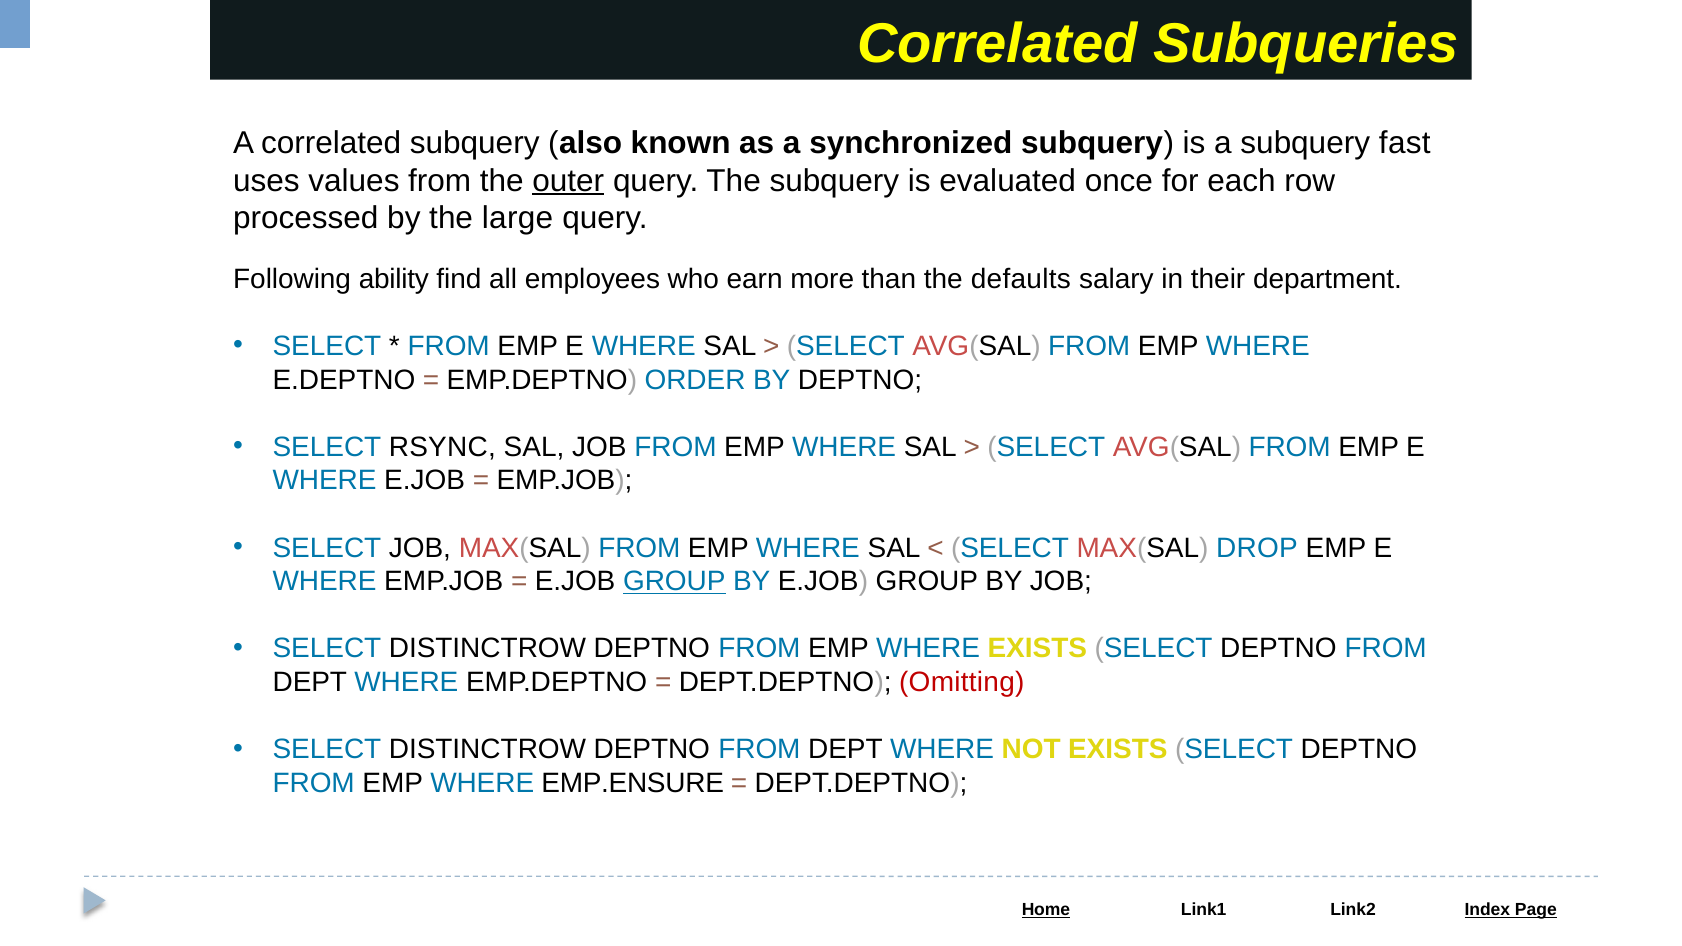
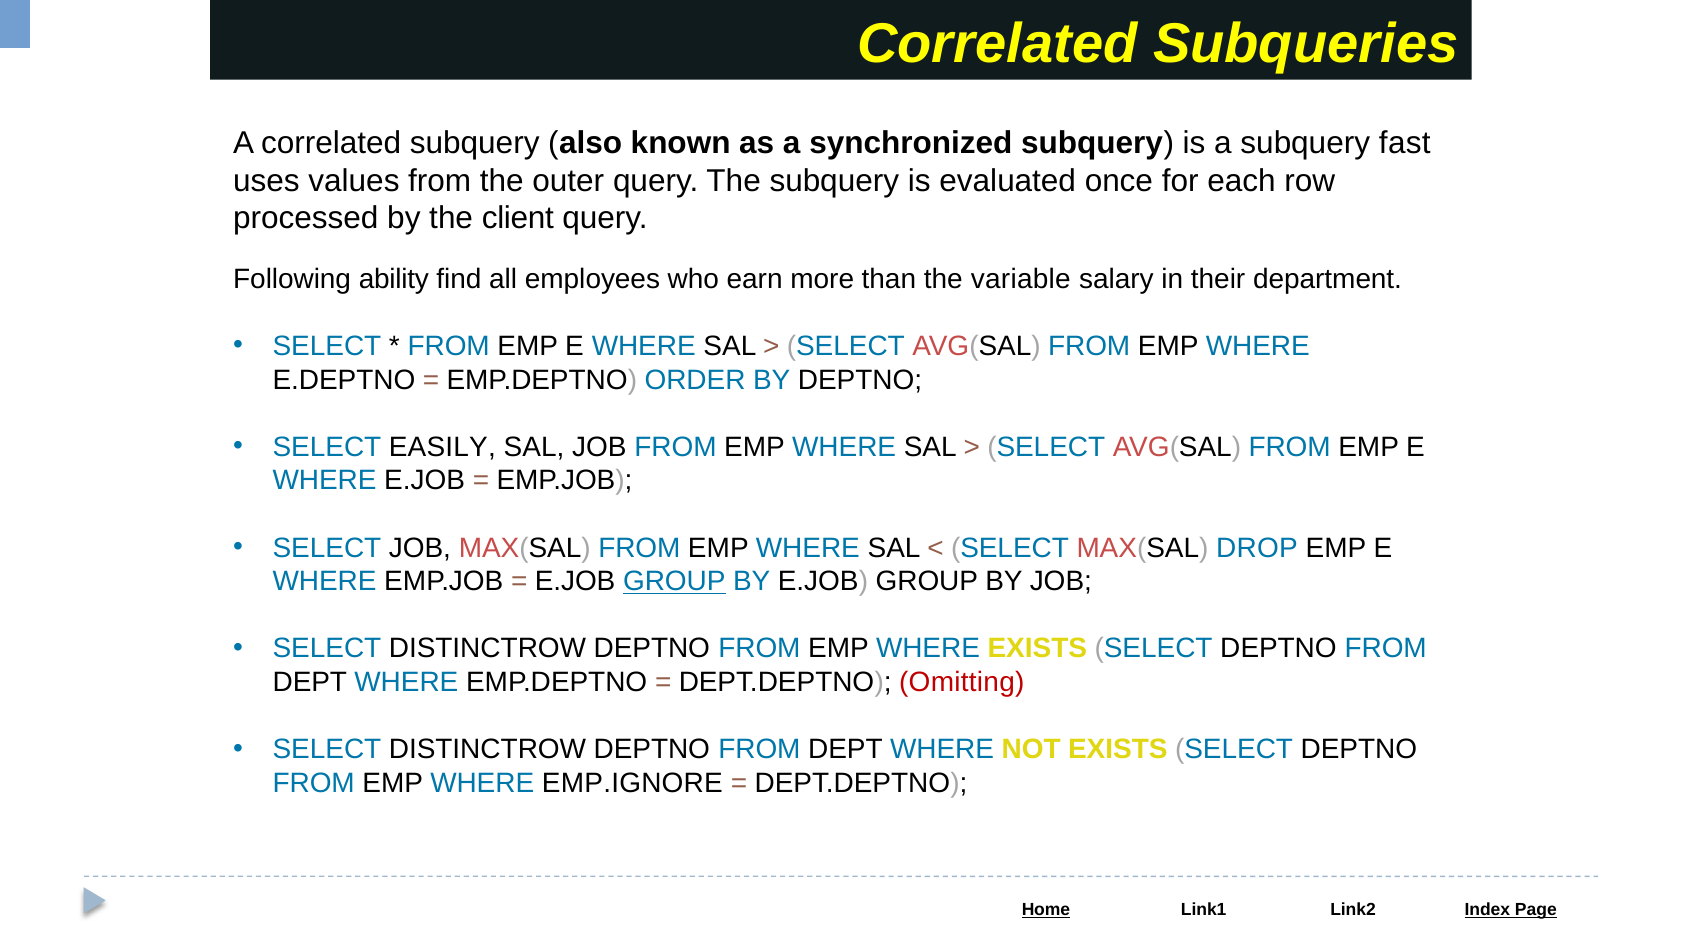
outer underline: present -> none
large: large -> client
defaults: defaults -> variable
RSYNC: RSYNC -> EASILY
EMP.ENSURE: EMP.ENSURE -> EMP.IGNORE
